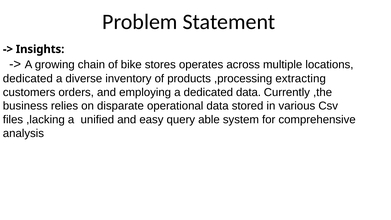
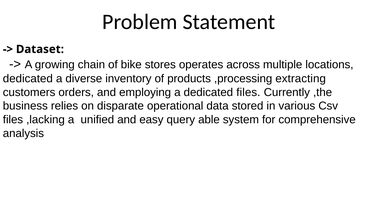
Insights: Insights -> Dataset
dedicated data: data -> files
